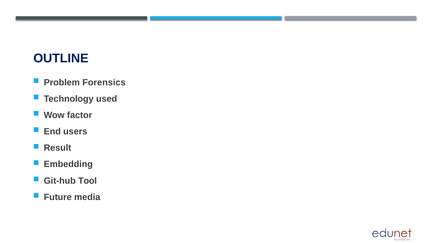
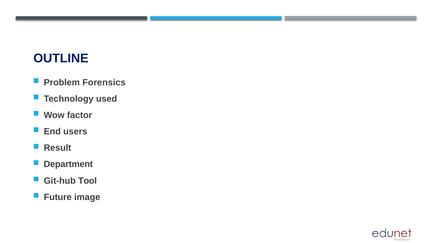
Embedding: Embedding -> Department
media: media -> image
